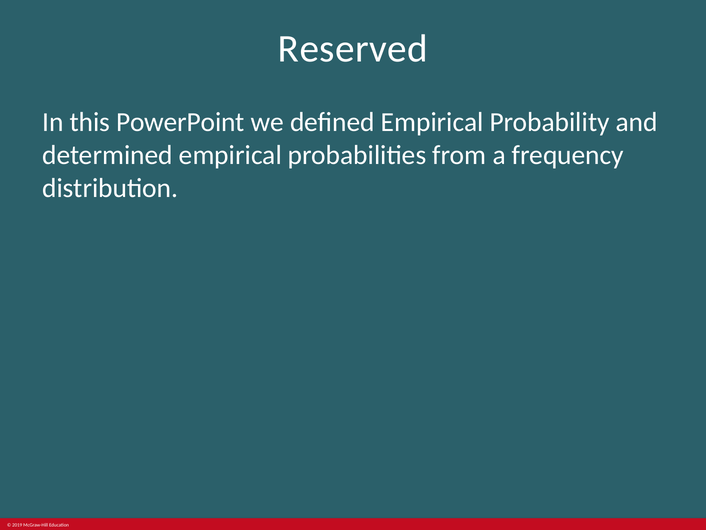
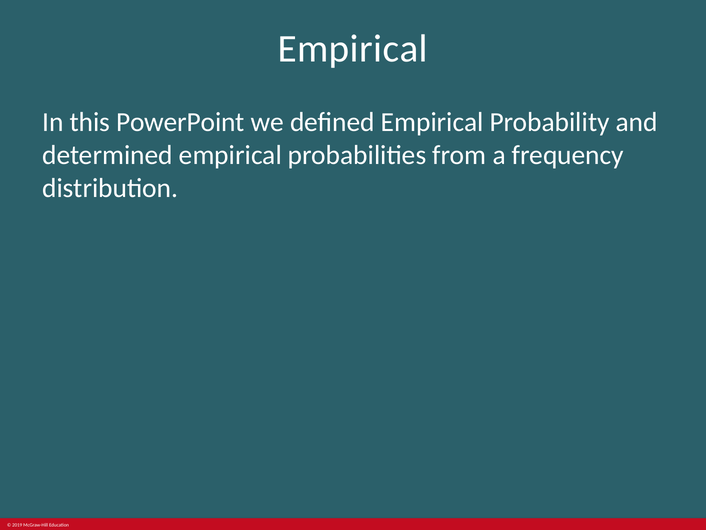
Reserved at (353, 49): Reserved -> Empirical
